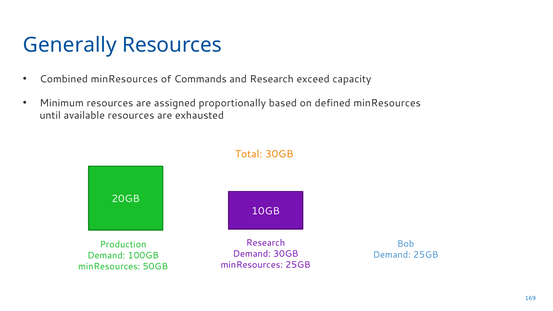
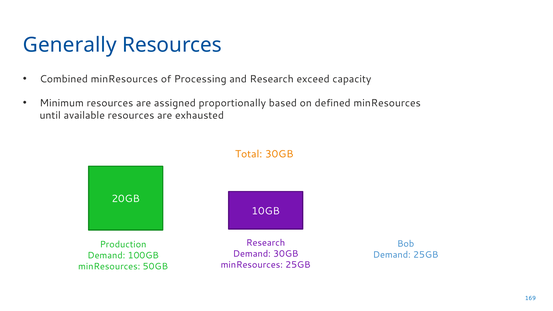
Commands: Commands -> Processing
